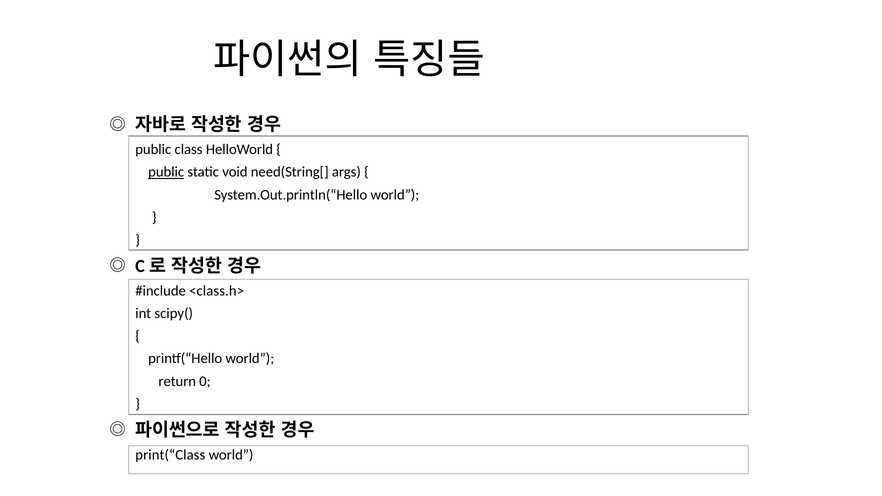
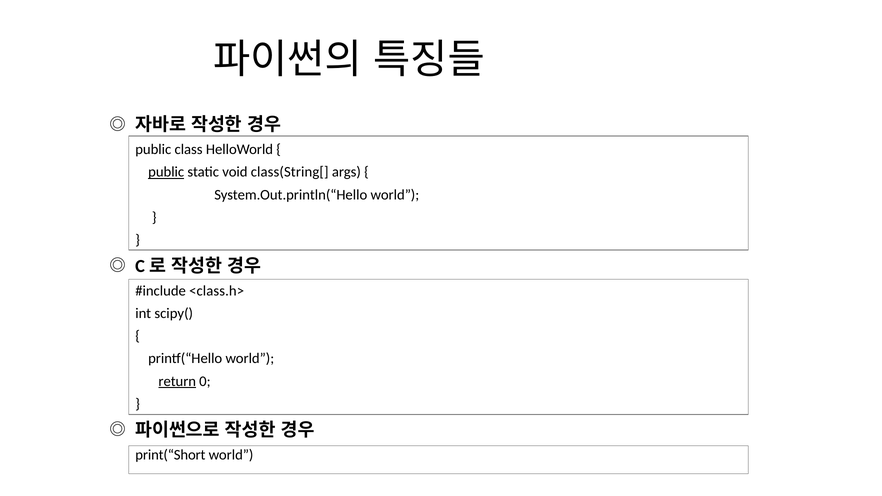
need(String[: need(String[ -> class(String[
return underline: none -> present
print(“Class: print(“Class -> print(“Short
